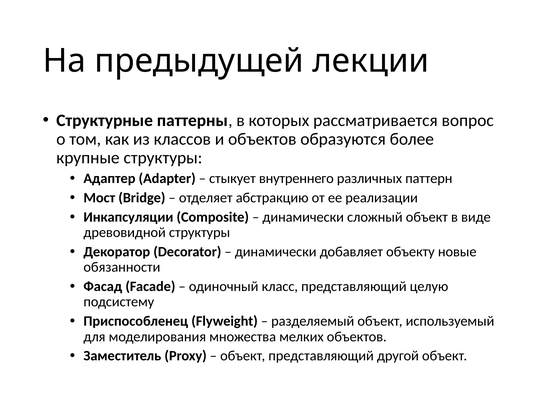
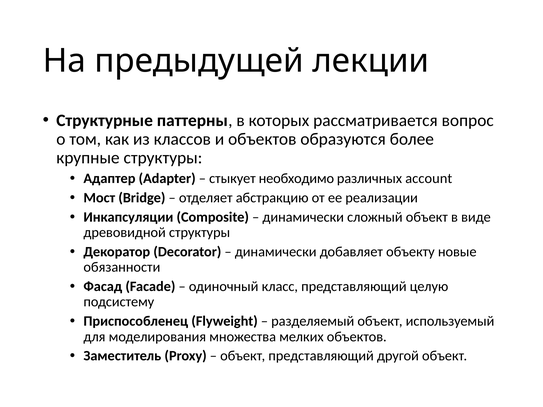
внутреннего: внутреннего -> необходимо
паттерн: паттерн -> account
